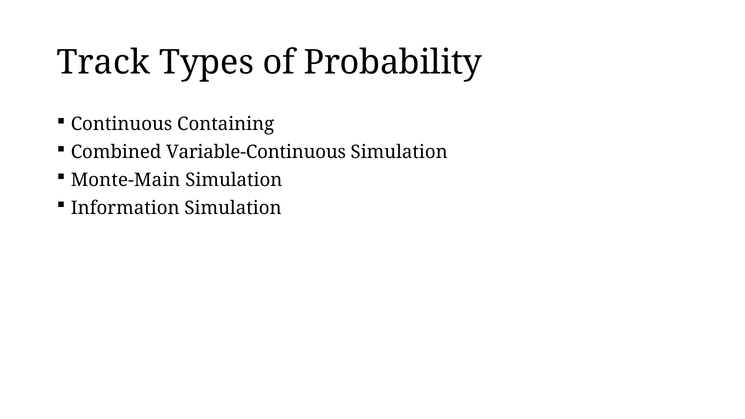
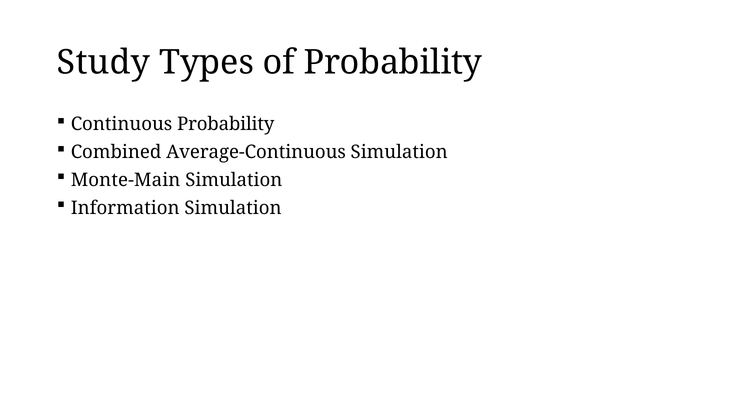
Track: Track -> Study
Continuous Containing: Containing -> Probability
Variable-Continuous: Variable-Continuous -> Average-Continuous
